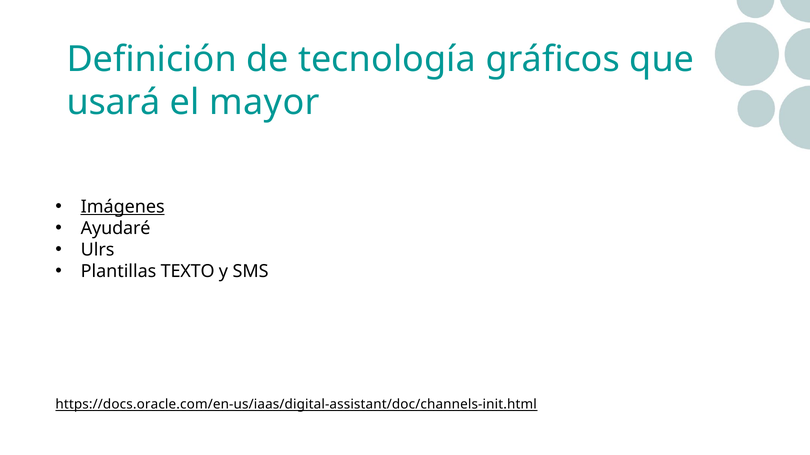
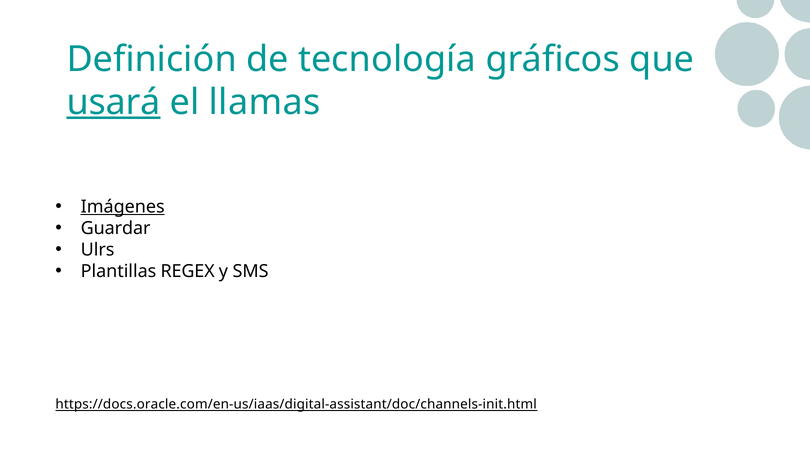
usará underline: none -> present
mayor: mayor -> llamas
Ayudaré: Ayudaré -> Guardar
TEXTO: TEXTO -> REGEX
